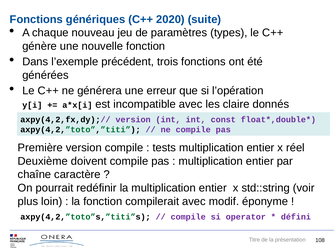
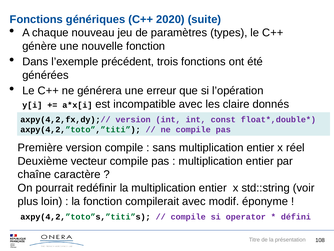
tests: tests -> sans
doivent: doivent -> vecteur
